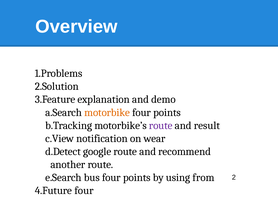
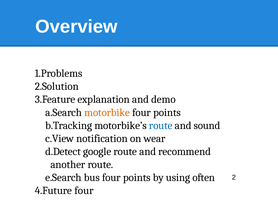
route at (161, 125) colour: purple -> blue
result: result -> sound
from: from -> often
